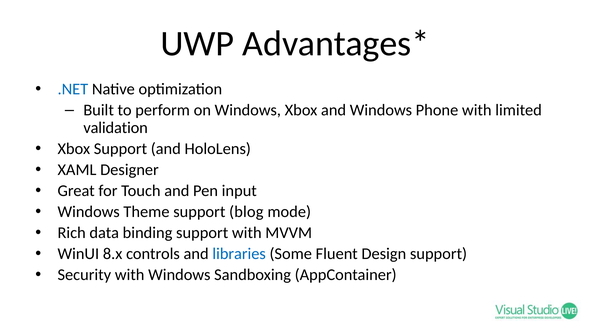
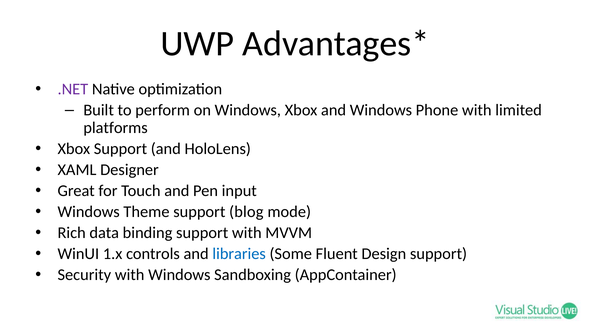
.NET colour: blue -> purple
validation: validation -> platforms
8.x: 8.x -> 1.x
